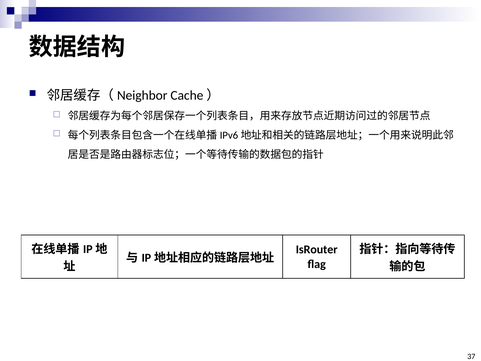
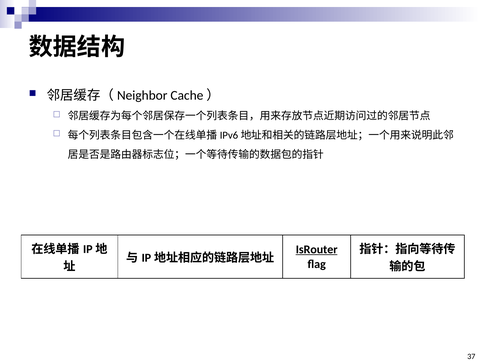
IsRouter underline: none -> present
